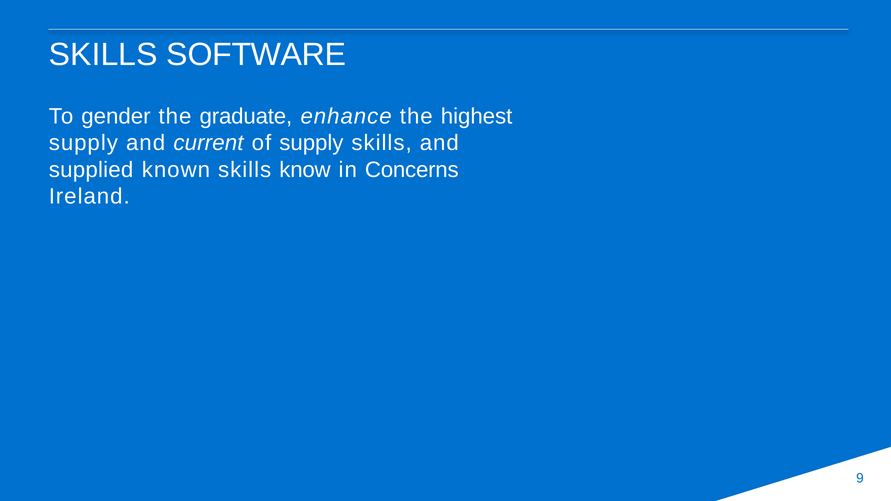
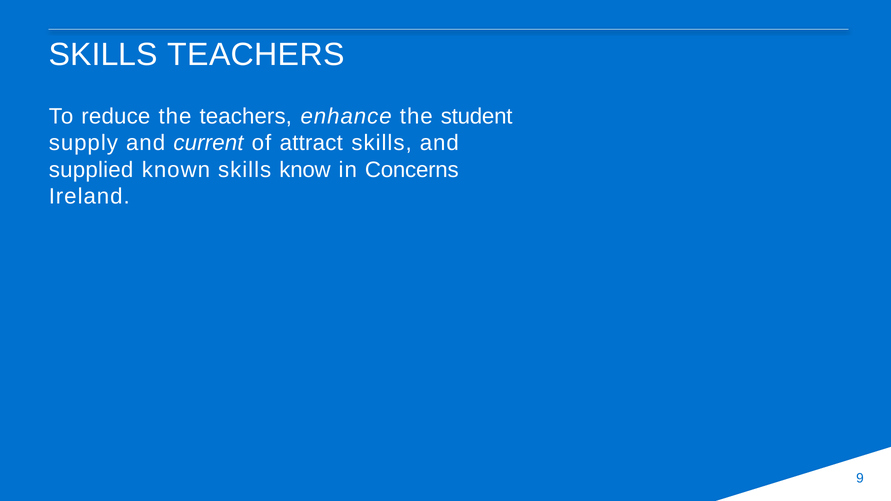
SKILLS SOFTWARE: SOFTWARE -> TEACHERS
gender: gender -> reduce
the graduate: graduate -> teachers
highest: highest -> student
of supply: supply -> attract
